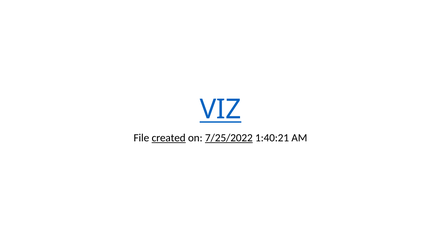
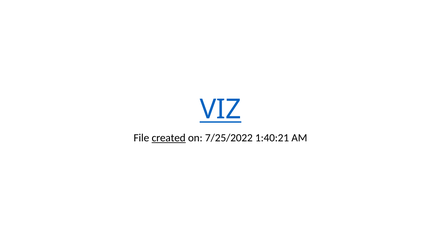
7/25/2022 underline: present -> none
